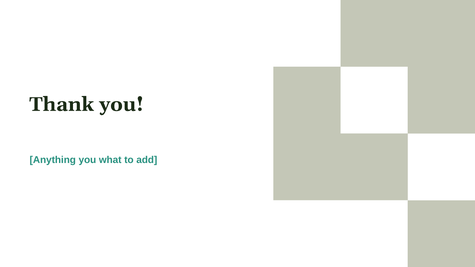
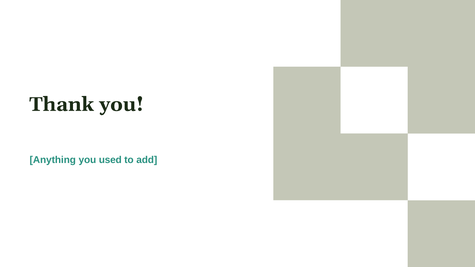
what: what -> used
